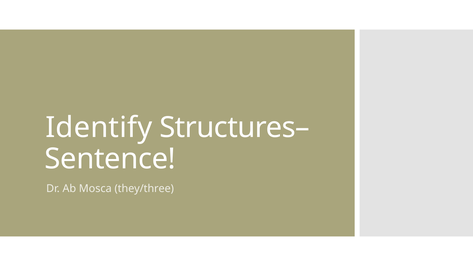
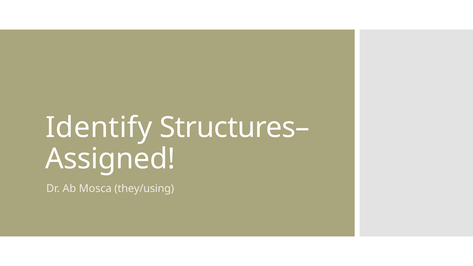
Sentence: Sentence -> Assigned
they/three: they/three -> they/using
